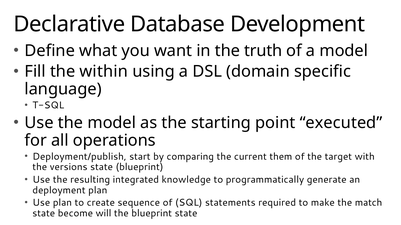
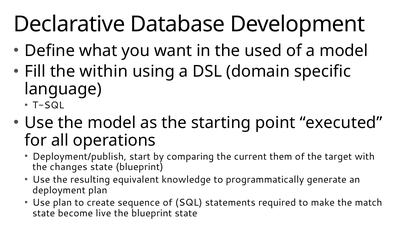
truth: truth -> used
versions: versions -> changes
integrated: integrated -> equivalent
will: will -> live
